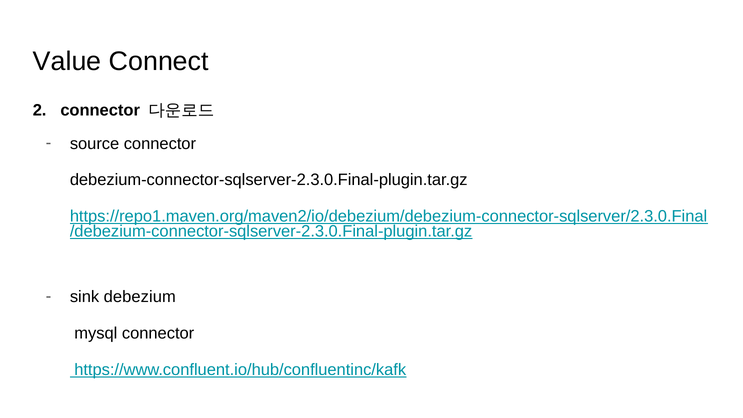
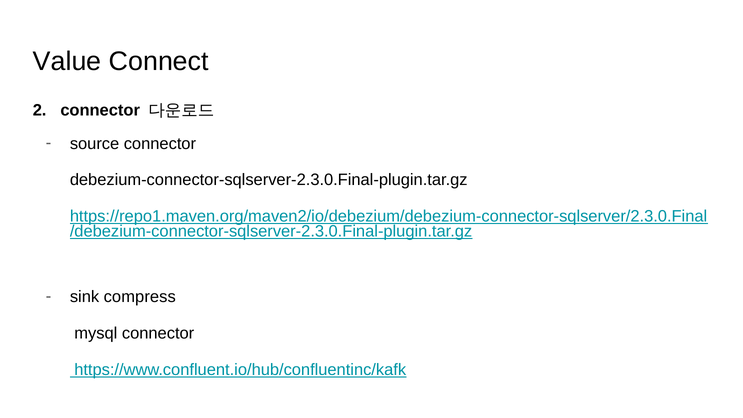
debezium: debezium -> compress
